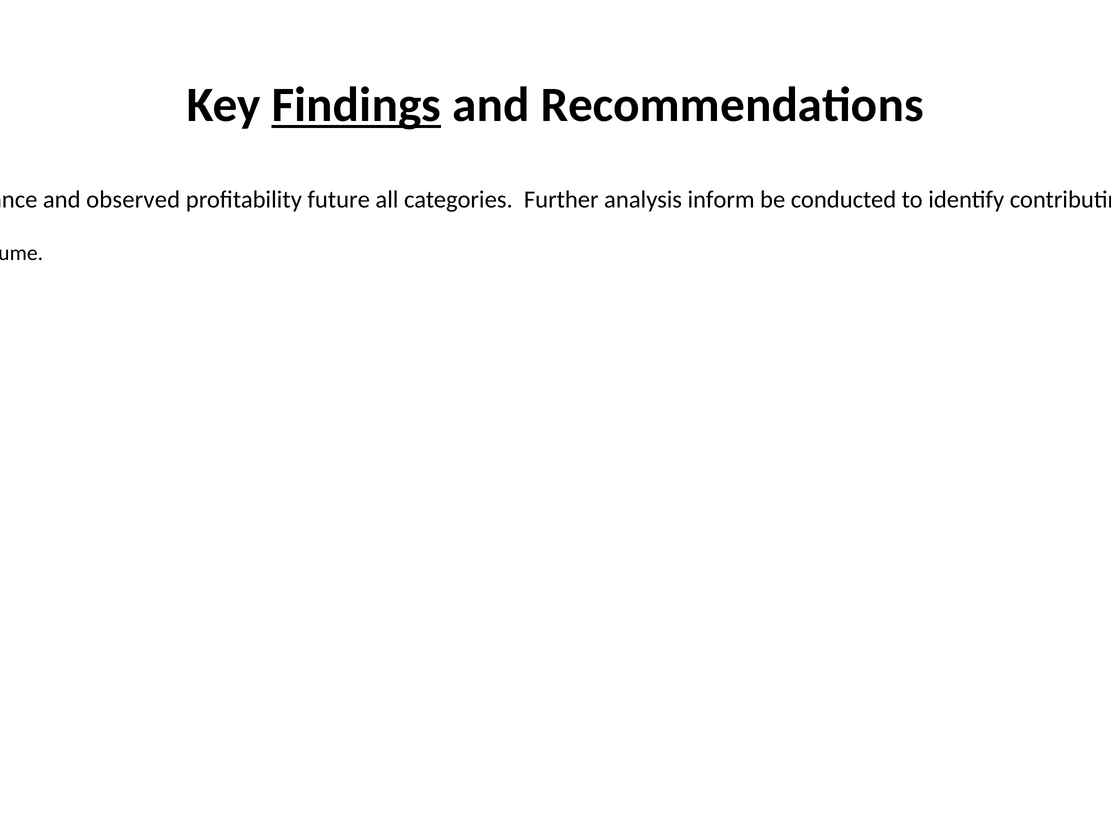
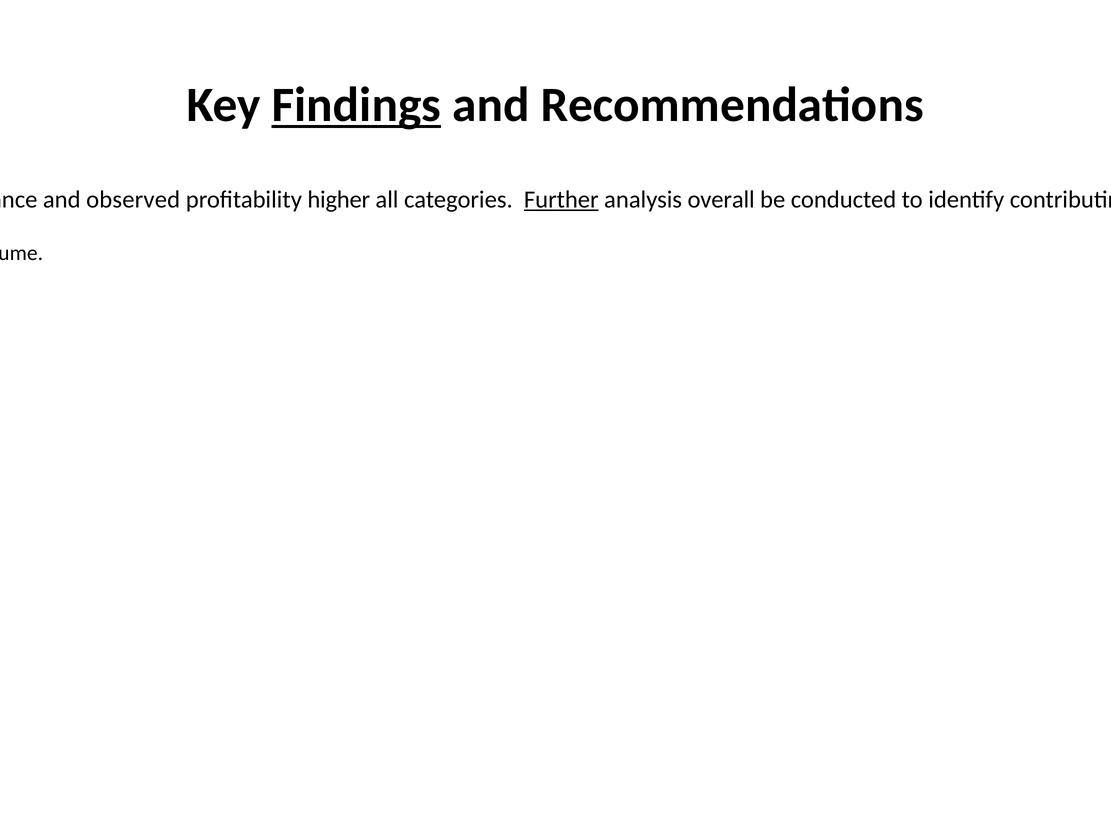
profitability future: future -> higher
Further at (561, 200) underline: none -> present
analysis inform: inform -> overall
